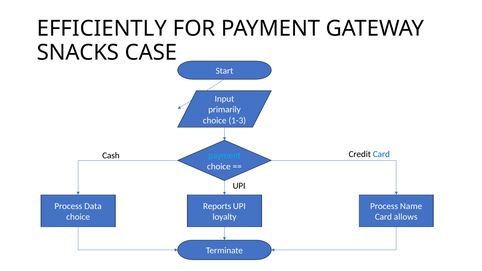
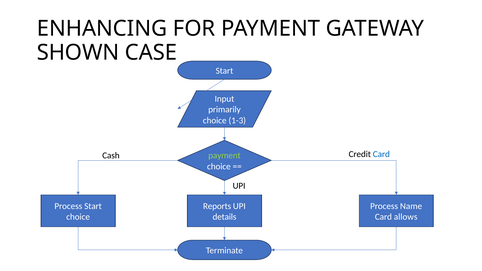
EFFICIENTLY: EFFICIENTLY -> ENHANCING
SNACKS: SNACKS -> SHOWN
payment at (224, 156) colour: light blue -> light green
Process Data: Data -> Start
loyalty: loyalty -> details
